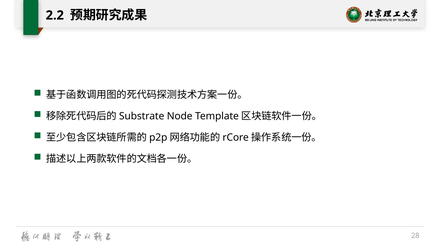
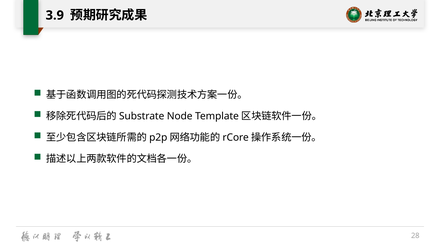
2.2: 2.2 -> 3.9
